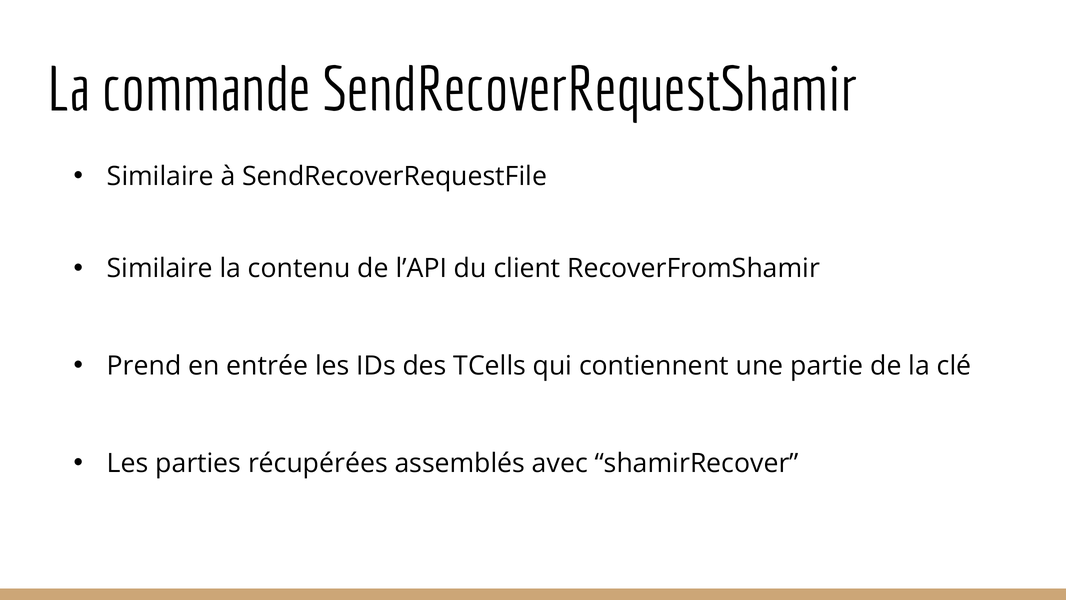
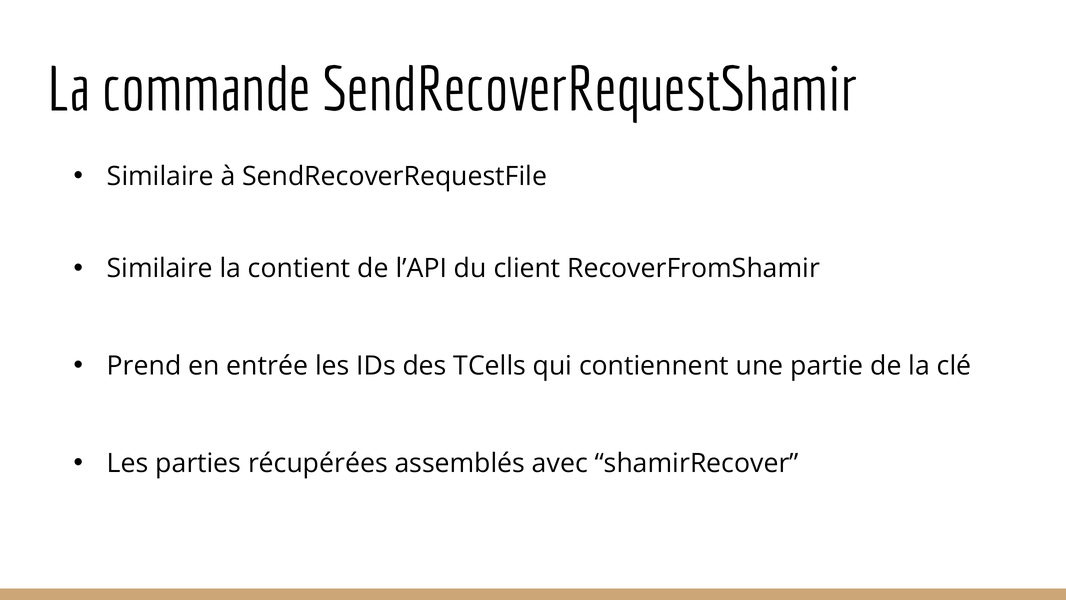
contenu: contenu -> contient
